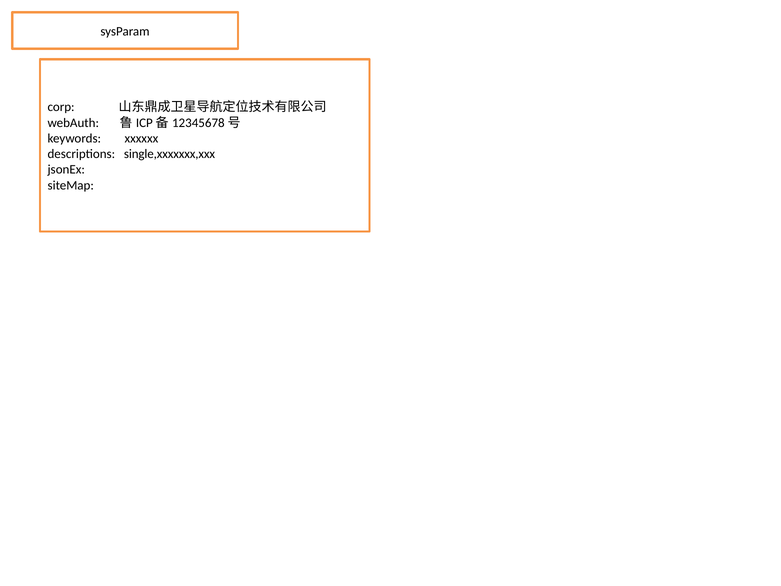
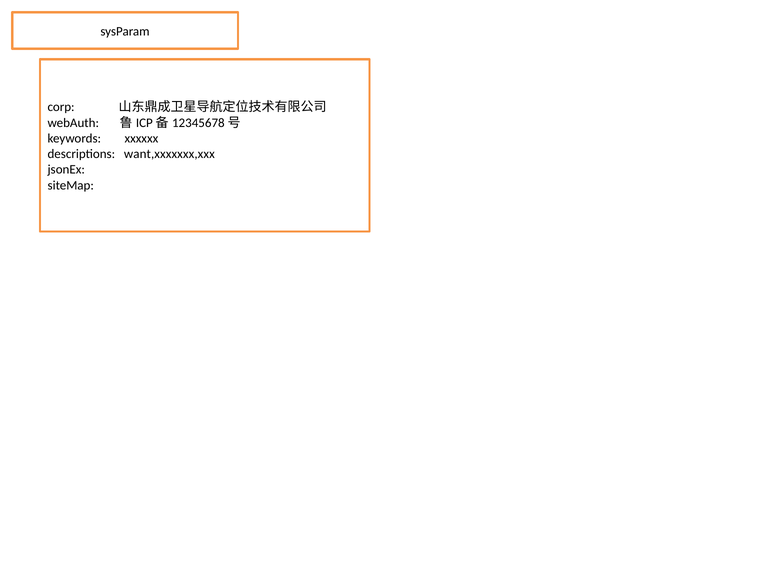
single,xxxxxxx,xxx: single,xxxxxxx,xxx -> want,xxxxxxx,xxx
